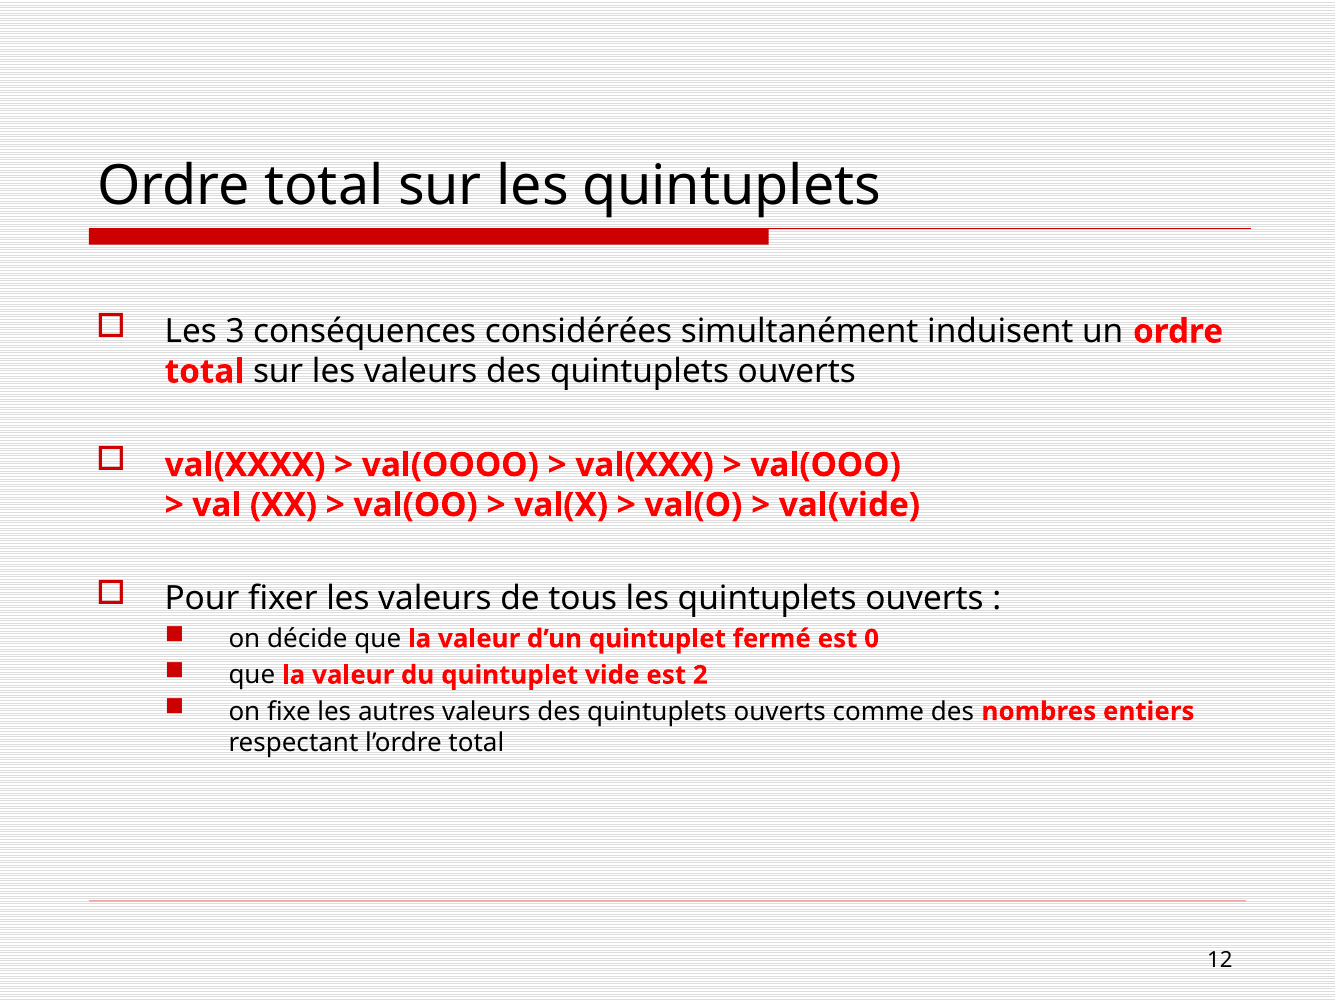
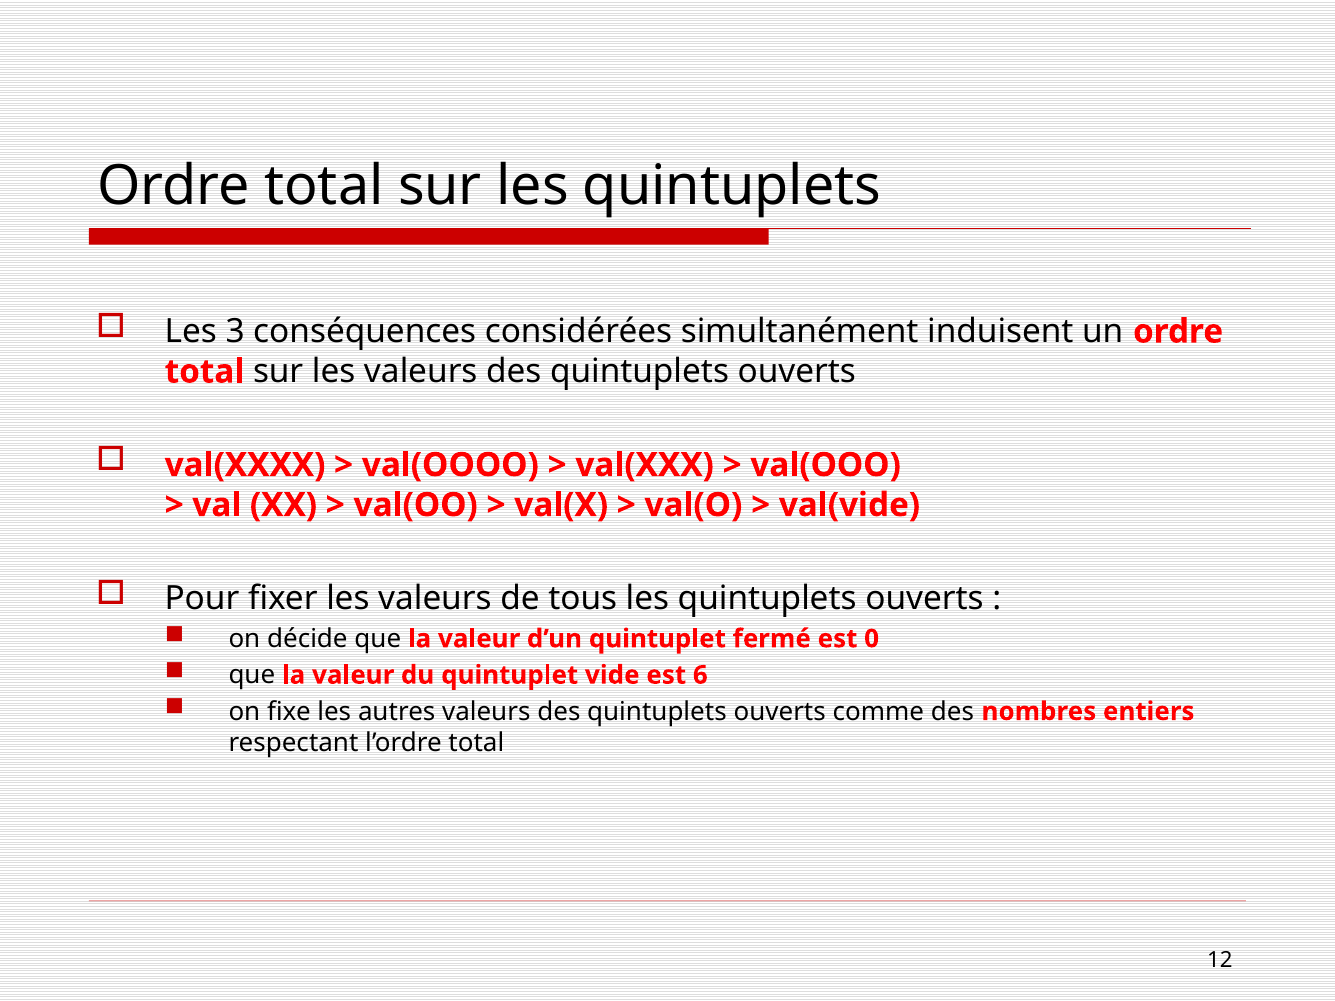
2: 2 -> 6
